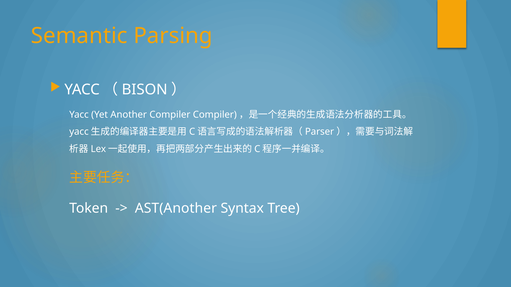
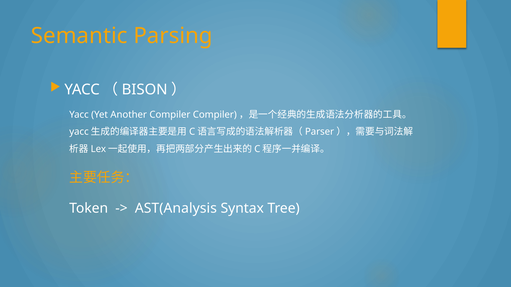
AST(Another: AST(Another -> AST(Analysis
